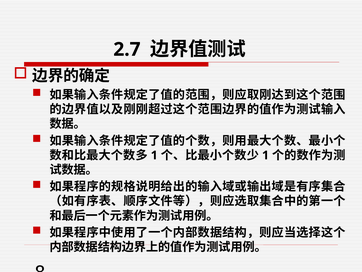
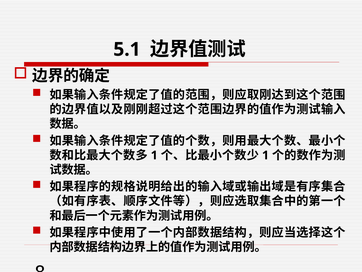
2.7: 2.7 -> 5.1
